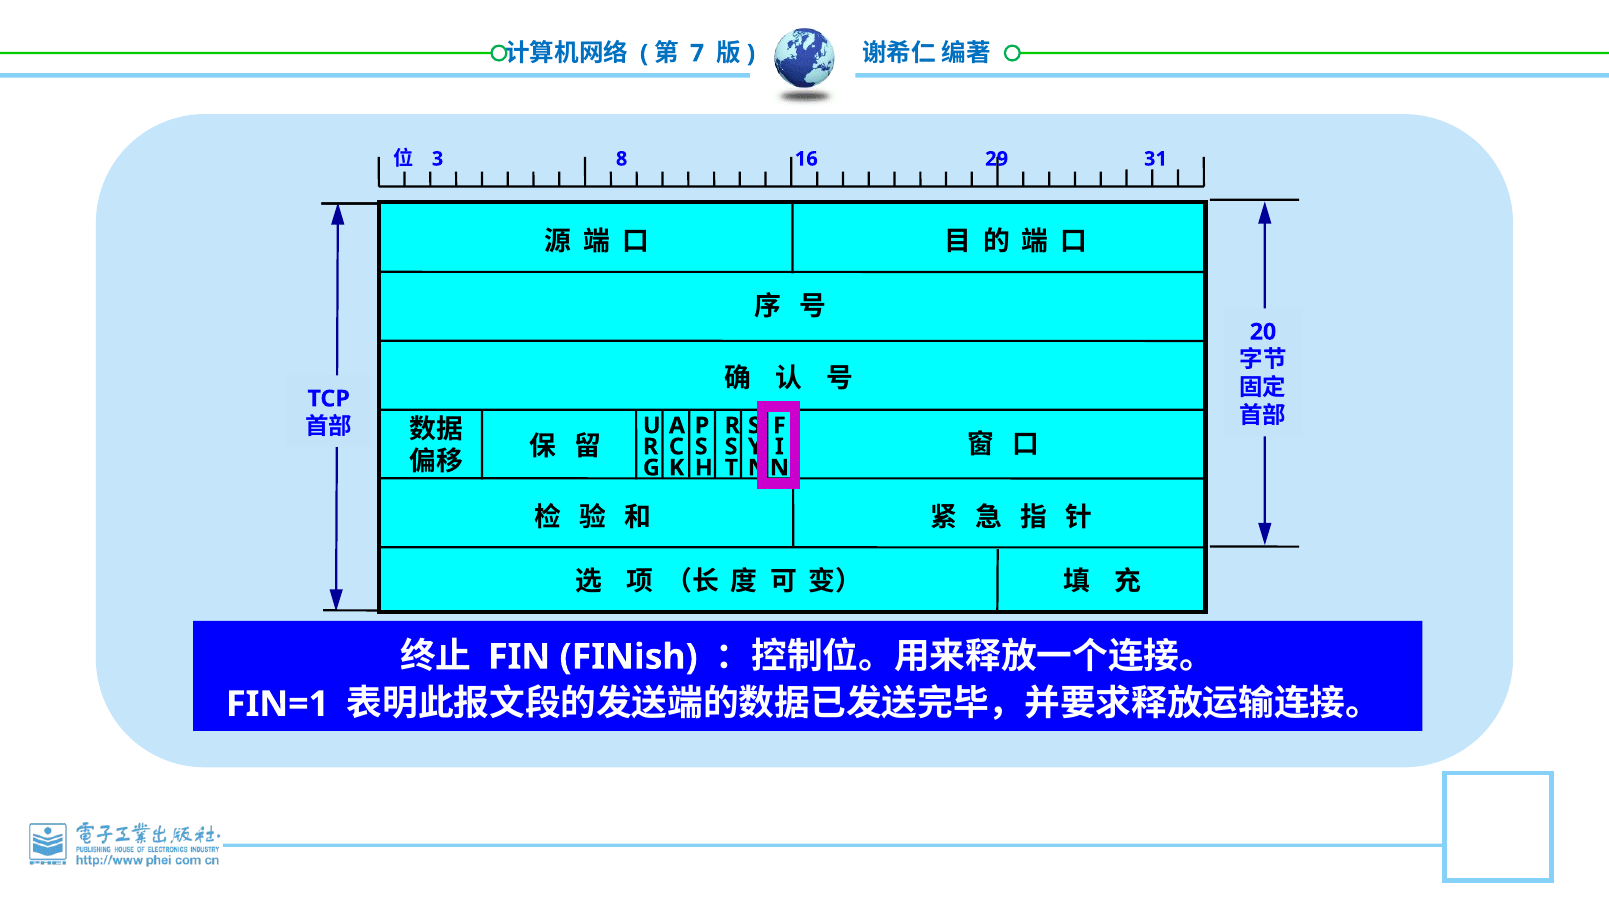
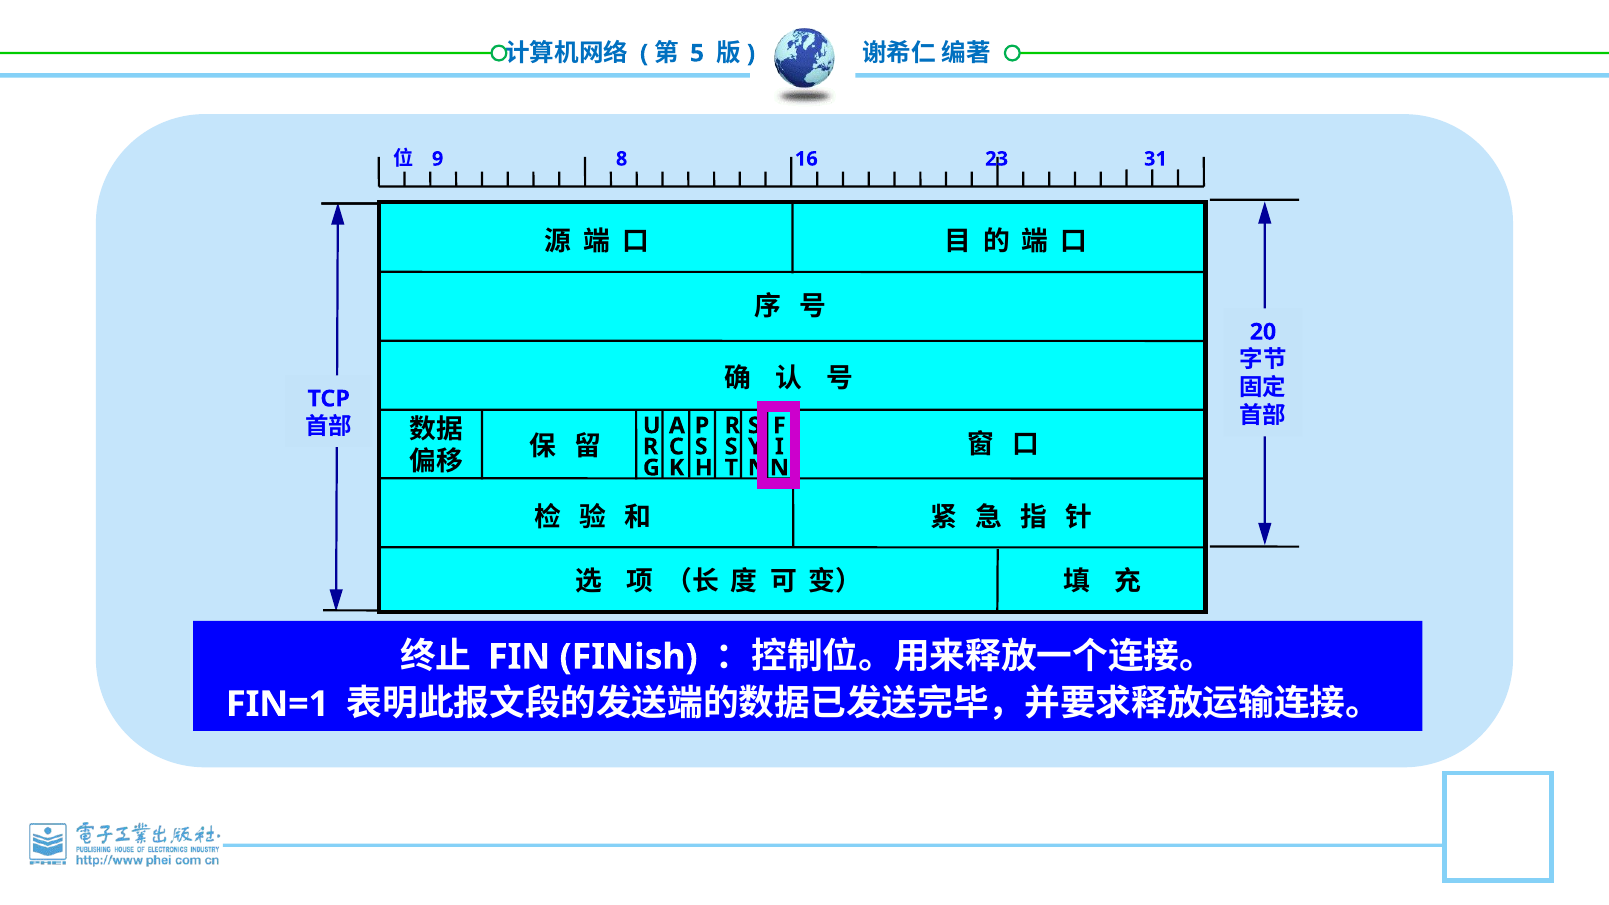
7: 7 -> 5
3: 3 -> 9
29: 29 -> 23
